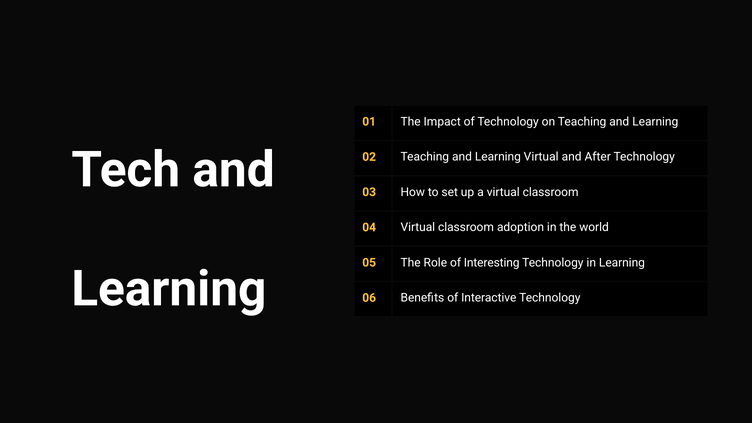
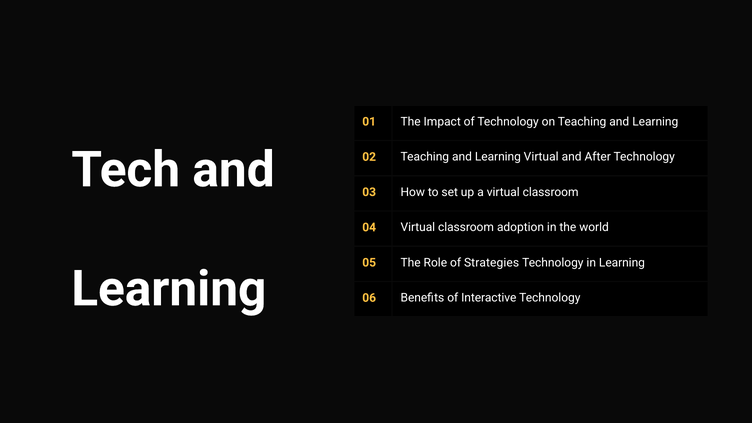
Interesting: Interesting -> Strategies
